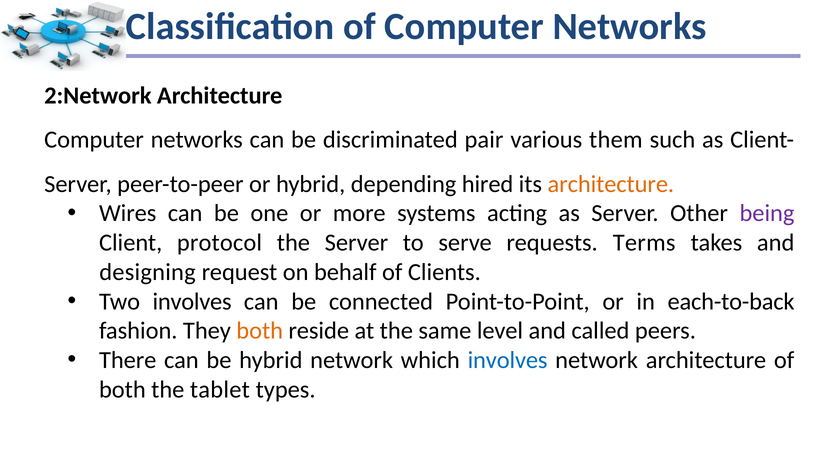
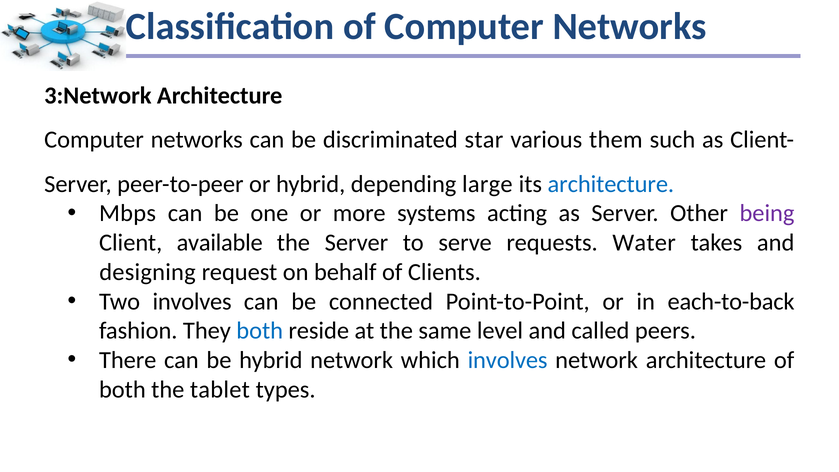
2:Network: 2:Network -> 3:Network
pair: pair -> star
hired: hired -> large
architecture at (611, 184) colour: orange -> blue
Wires: Wires -> Mbps
protocol: protocol -> available
Terms: Terms -> Water
both at (260, 331) colour: orange -> blue
